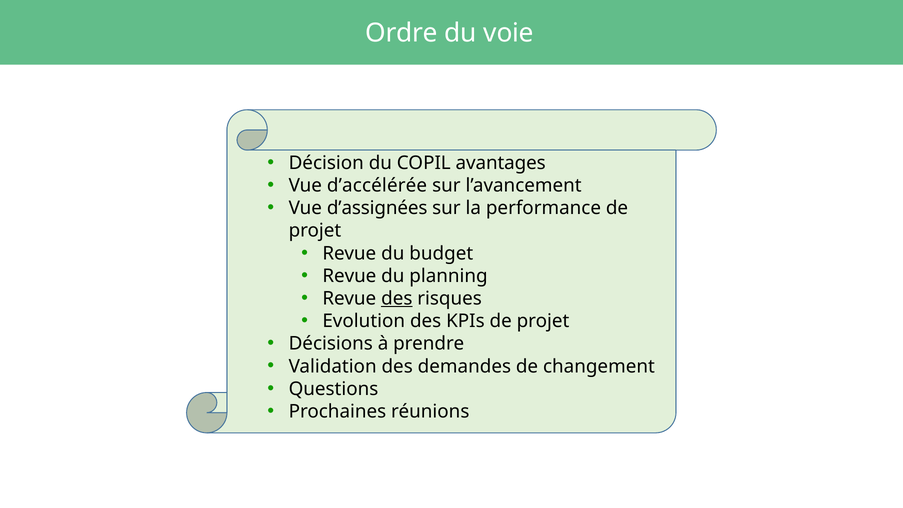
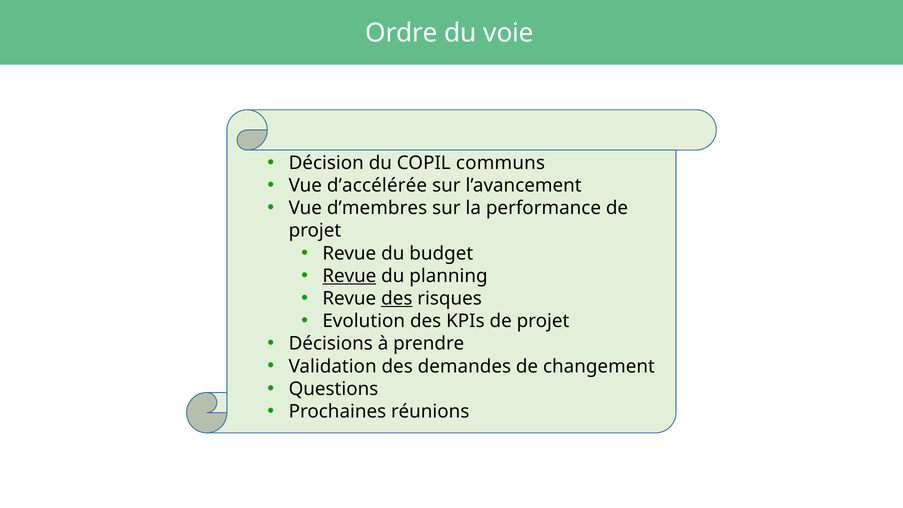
avantages: avantages -> communs
d’assignées: d’assignées -> d’membres
Revue at (349, 276) underline: none -> present
